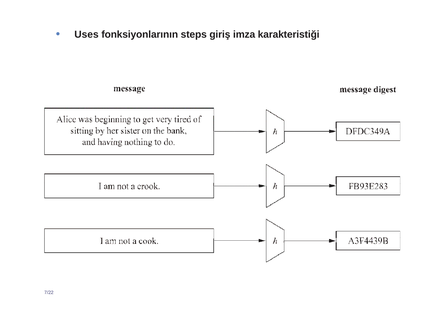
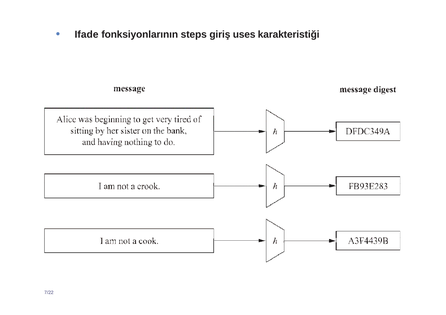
Uses: Uses -> Ifade
imza: imza -> uses
